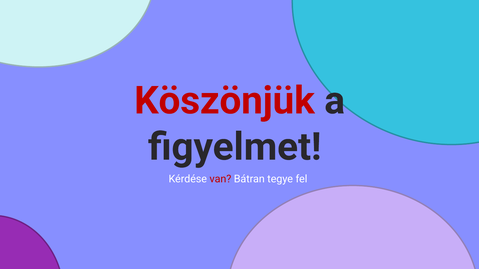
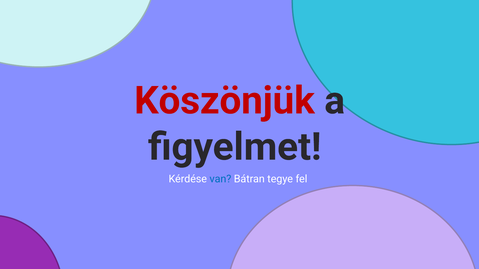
van colour: red -> blue
